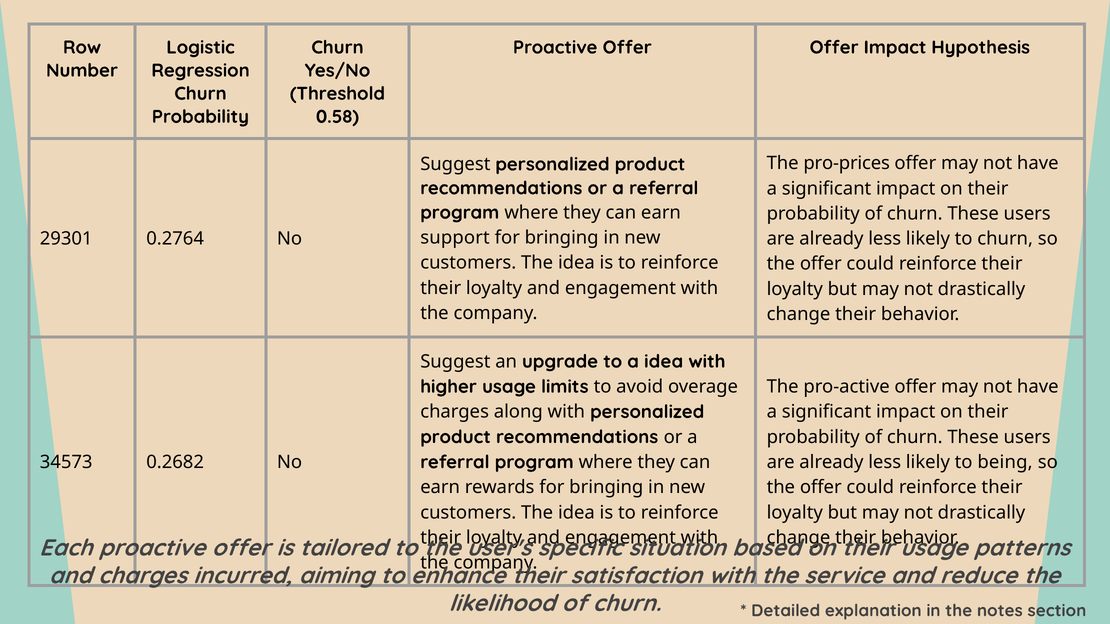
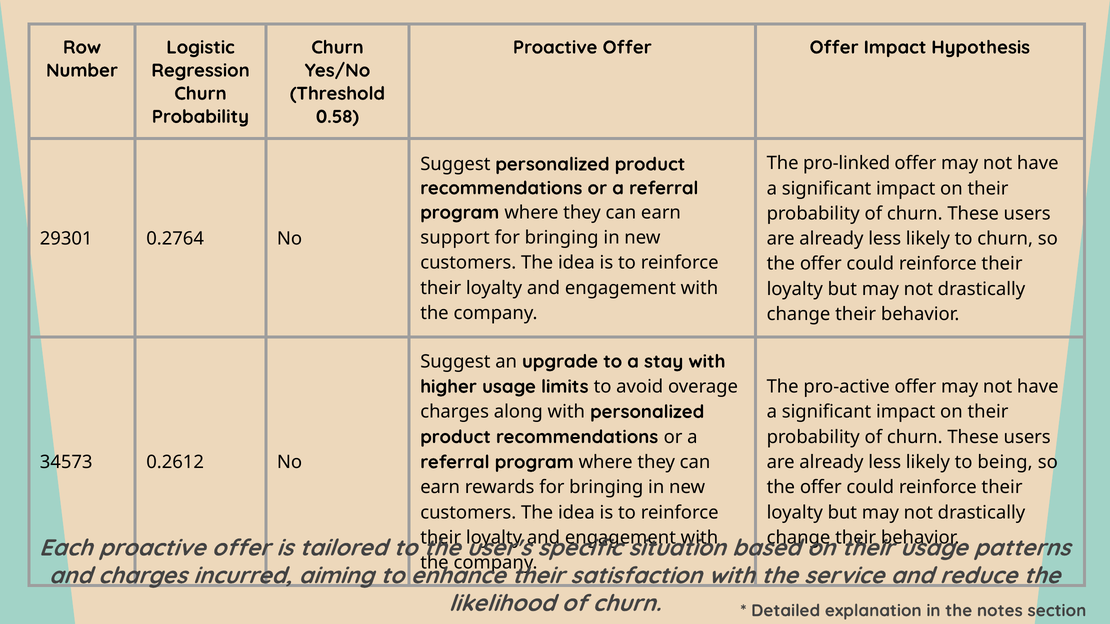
pro-prices: pro-prices -> pro-linked
a idea: idea -> stay
0.2682: 0.2682 -> 0.2612
